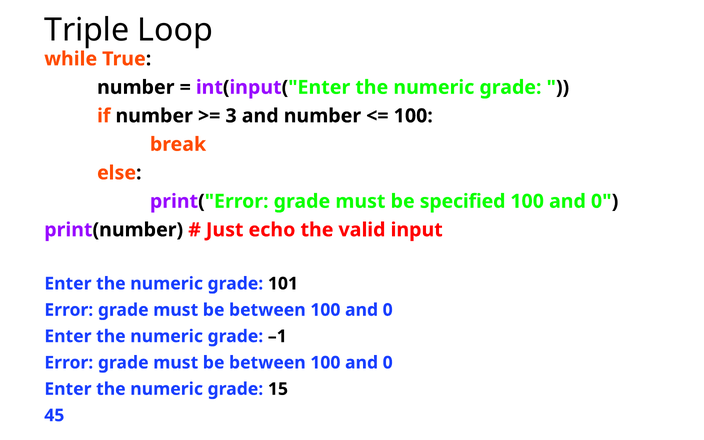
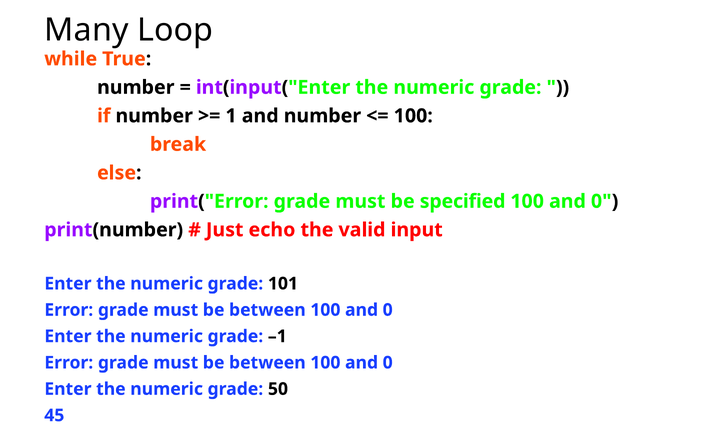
Triple: Triple -> Many
3: 3 -> 1
15: 15 -> 50
